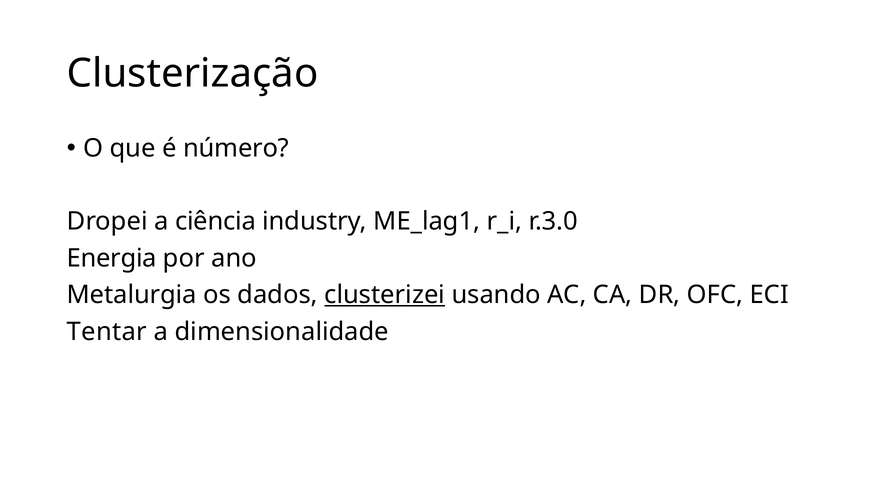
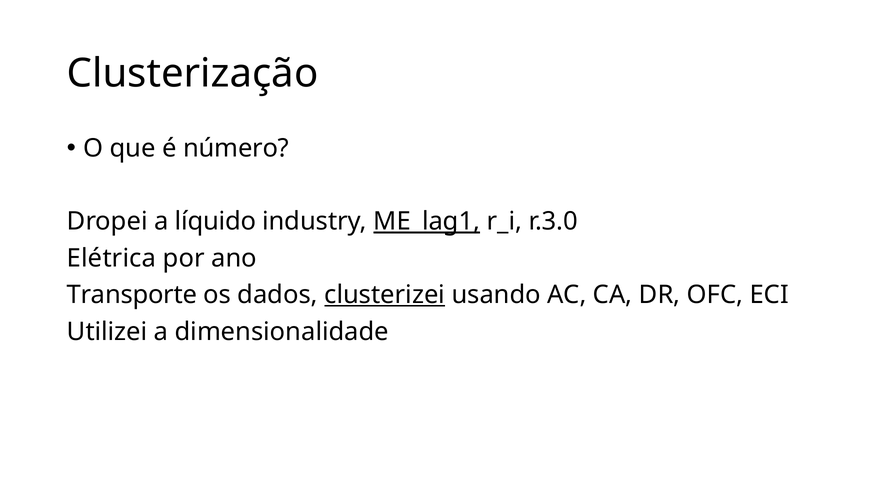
ciência: ciência -> líquido
ME_lag1 underline: none -> present
Energia: Energia -> Elétrica
Metalurgia: Metalurgia -> Transporte
Tentar: Tentar -> Utilizei
